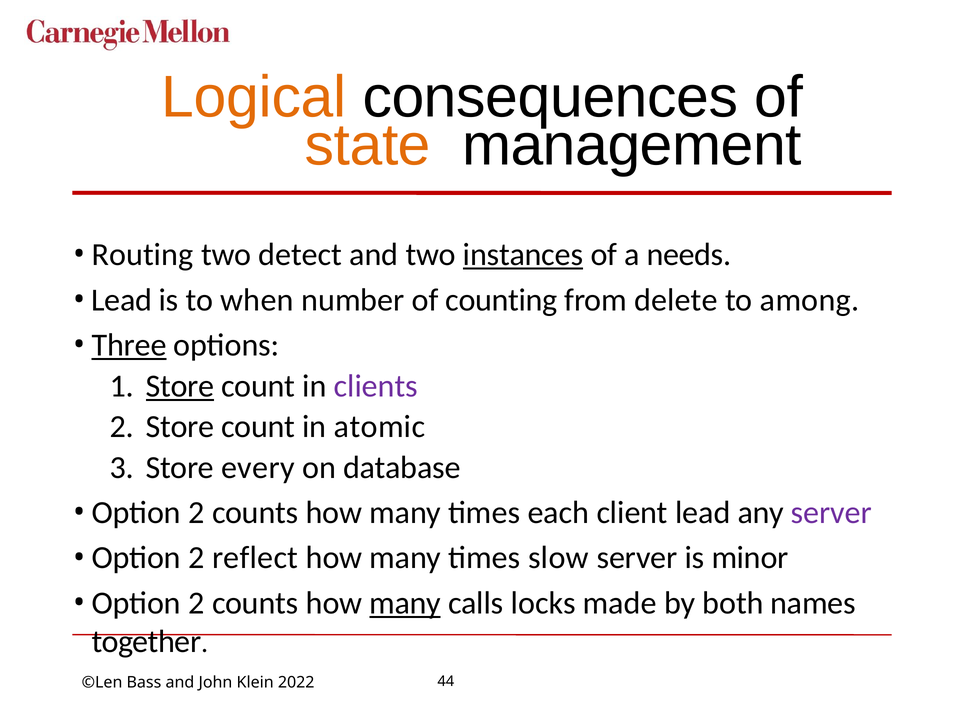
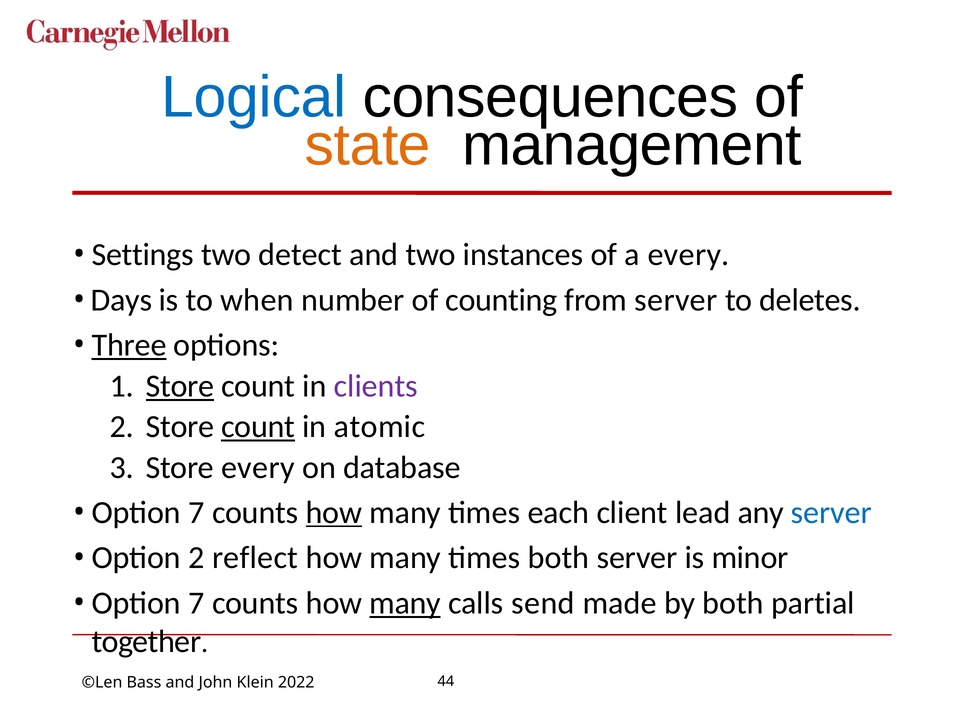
Logical colour: orange -> blue
Routing: Routing -> Settings
instances underline: present -> none
a needs: needs -> every
Lead at (122, 300): Lead -> Days
from delete: delete -> server
among: among -> deletes
count at (258, 427) underline: none -> present
2 at (197, 512): 2 -> 7
how at (334, 512) underline: none -> present
server at (831, 512) colour: purple -> blue
times slow: slow -> both
2 at (197, 603): 2 -> 7
locks: locks -> send
names: names -> partial
